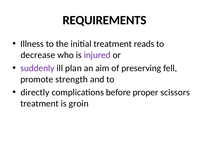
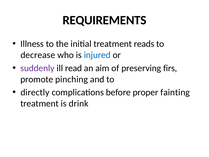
injured colour: purple -> blue
plan: plan -> read
fell: fell -> firs
strength: strength -> pinching
scissors: scissors -> fainting
groin: groin -> drink
